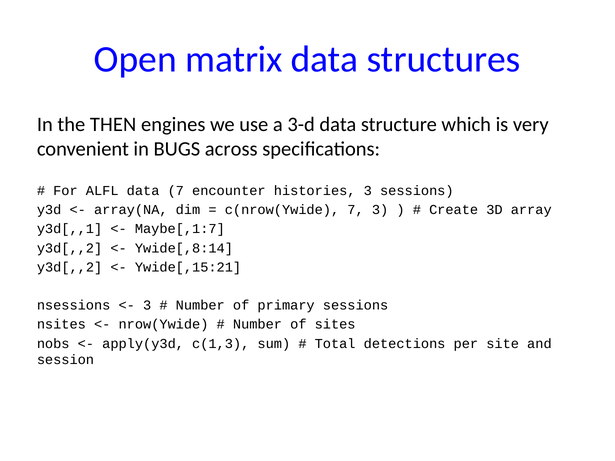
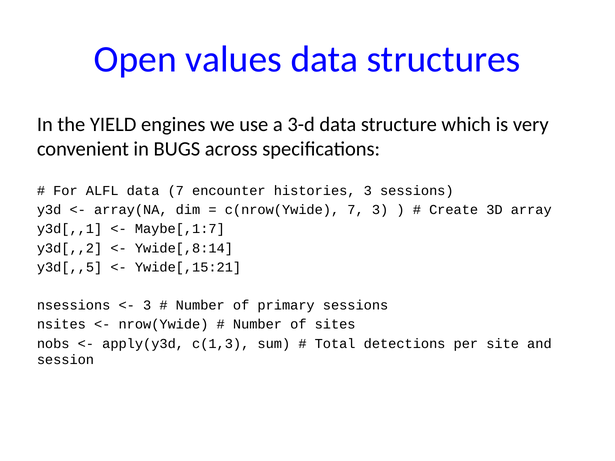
matrix: matrix -> values
THEN: THEN -> YIELD
y3d[,,2 at (70, 267): y3d[,,2 -> y3d[,,5
